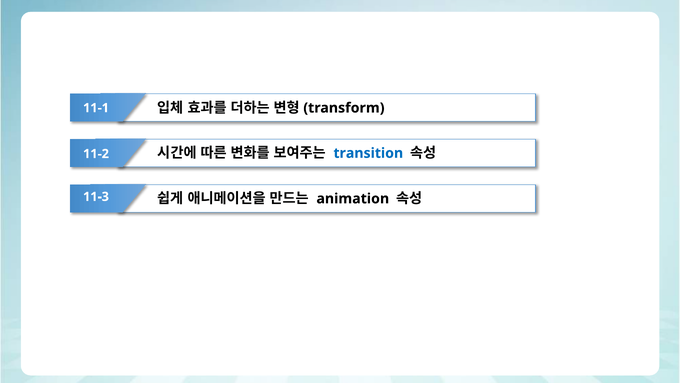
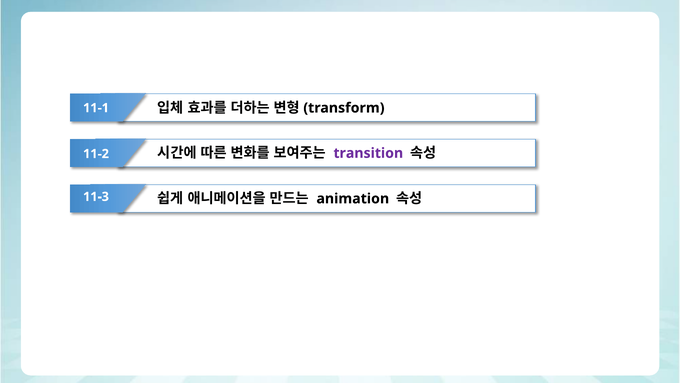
transition colour: blue -> purple
